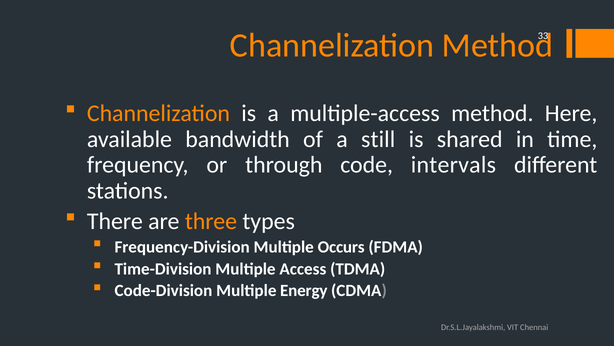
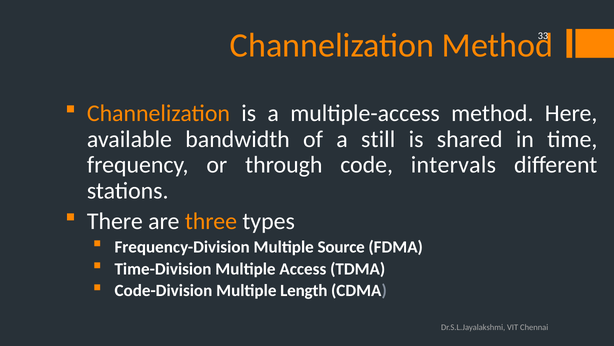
Occurs: Occurs -> Source
Energy: Energy -> Length
